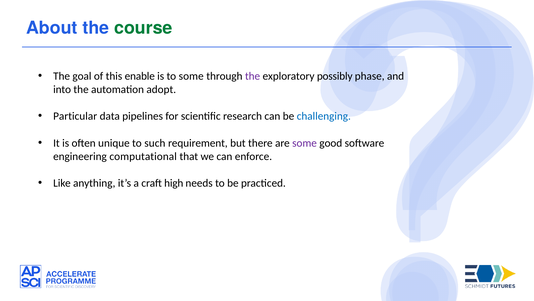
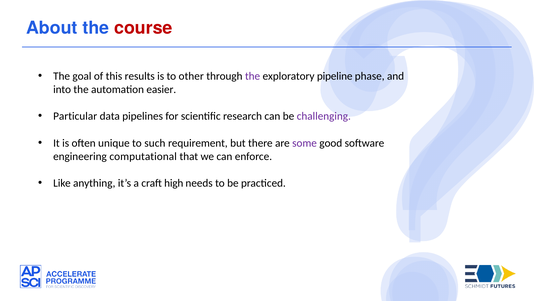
course colour: green -> red
enable: enable -> results
to some: some -> other
possibly: possibly -> pipeline
adopt: adopt -> easier
challenging colour: blue -> purple
